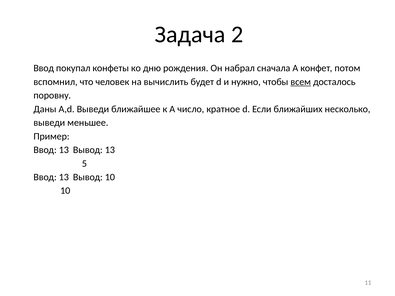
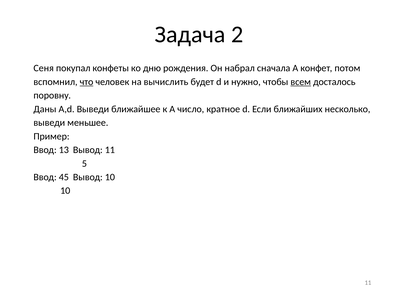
Ввод at (44, 68): Ввод -> Сеня
что underline: none -> present
Вывод 13: 13 -> 11
13 at (64, 177): 13 -> 45
